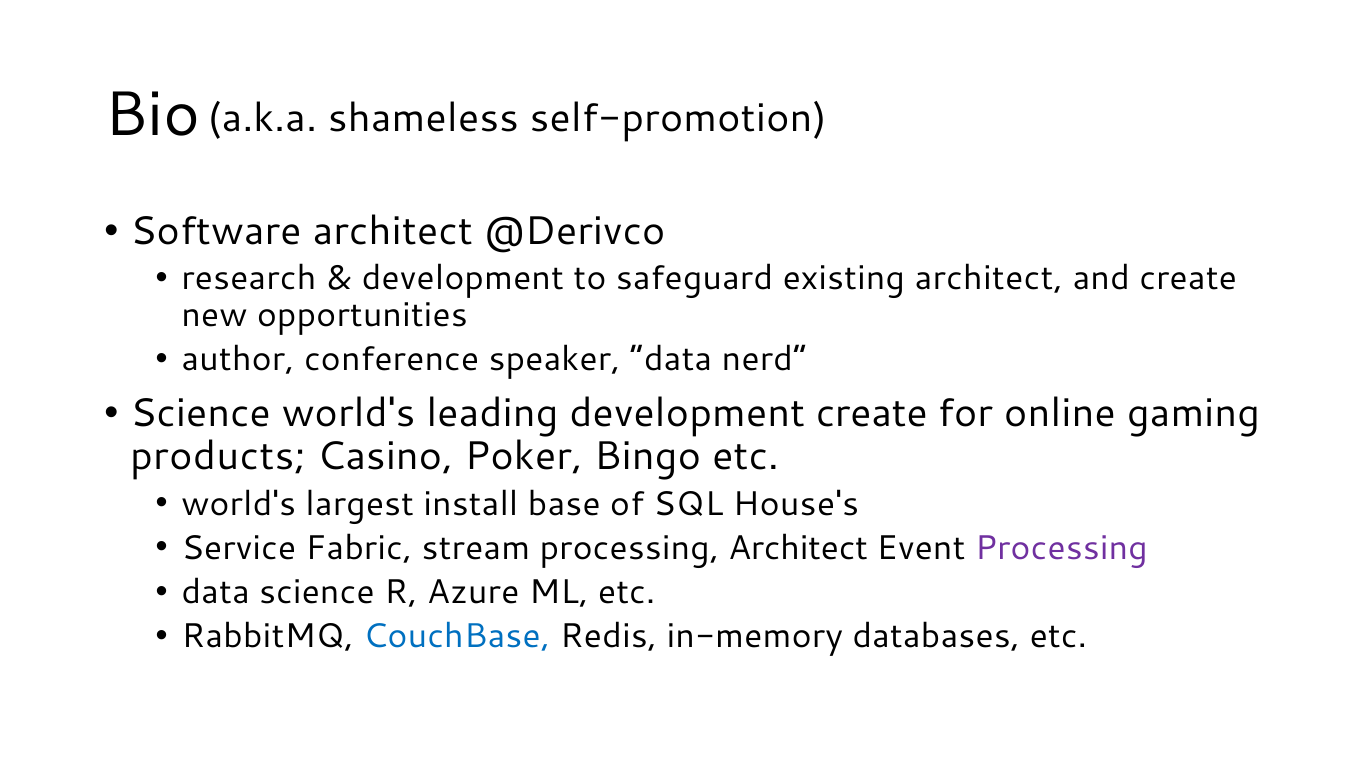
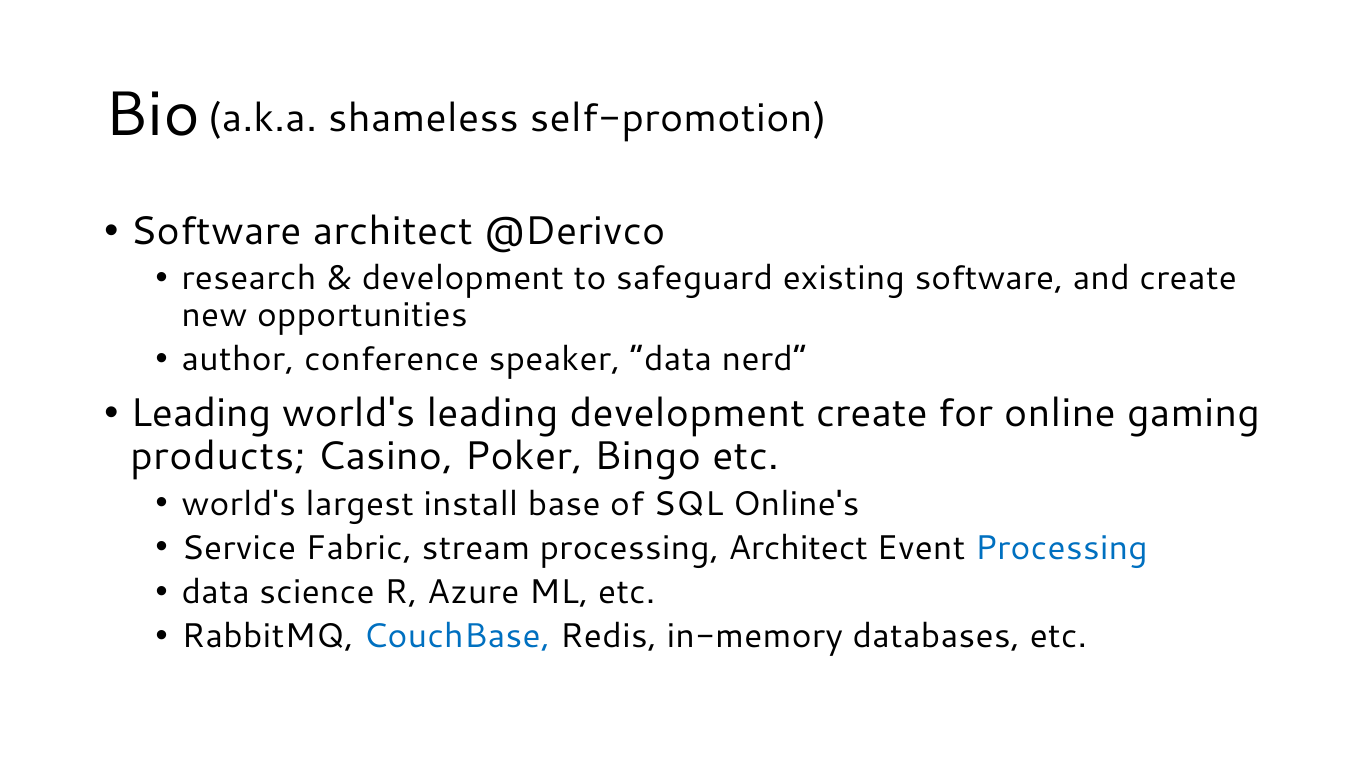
existing architect: architect -> software
Science at (201, 414): Science -> Leading
House's: House's -> Online's
Processing at (1061, 548) colour: purple -> blue
